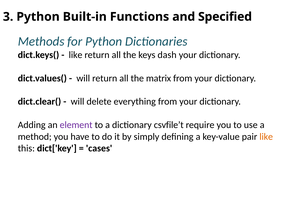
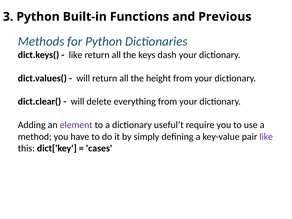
Specified: Specified -> Previous
matrix: matrix -> height
csvfile’t: csvfile’t -> useful’t
like at (266, 137) colour: orange -> purple
